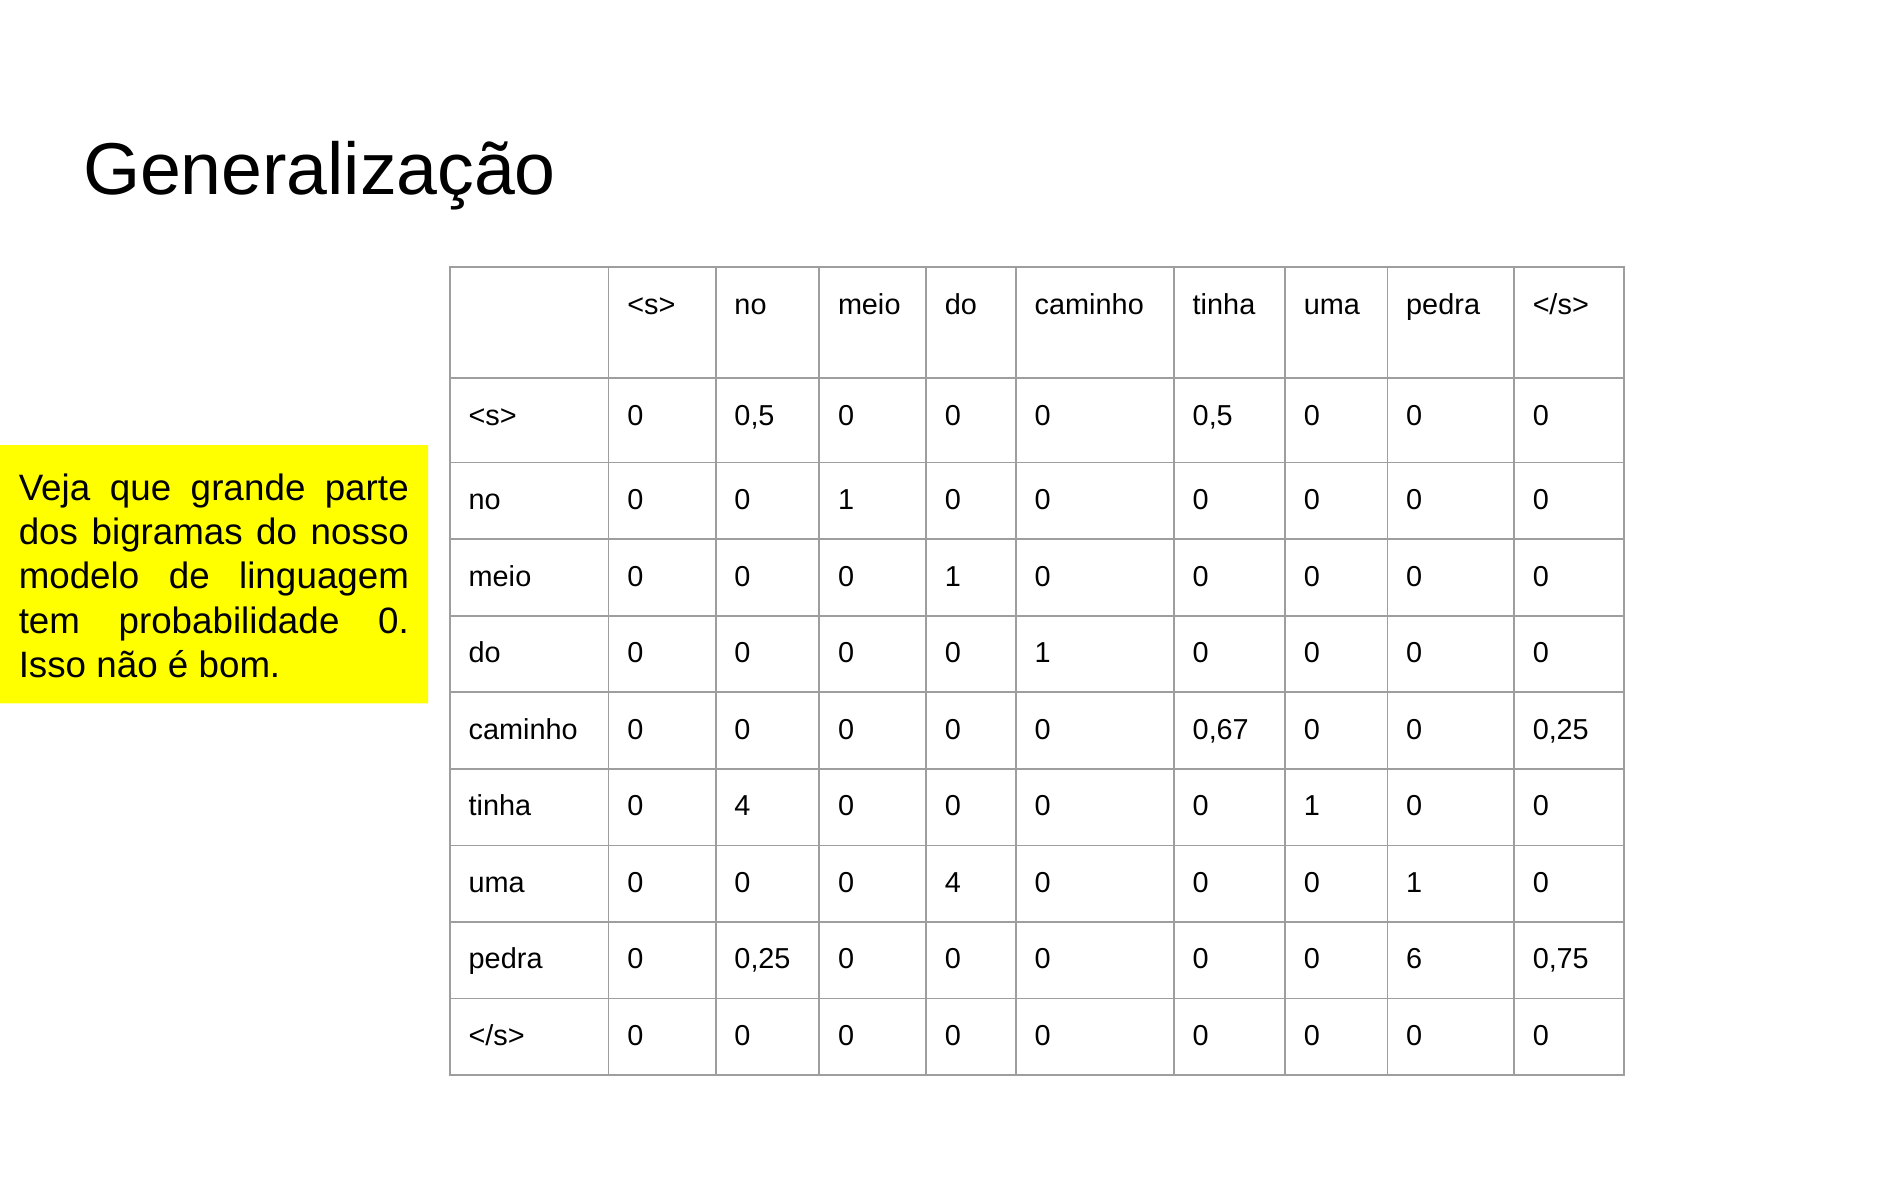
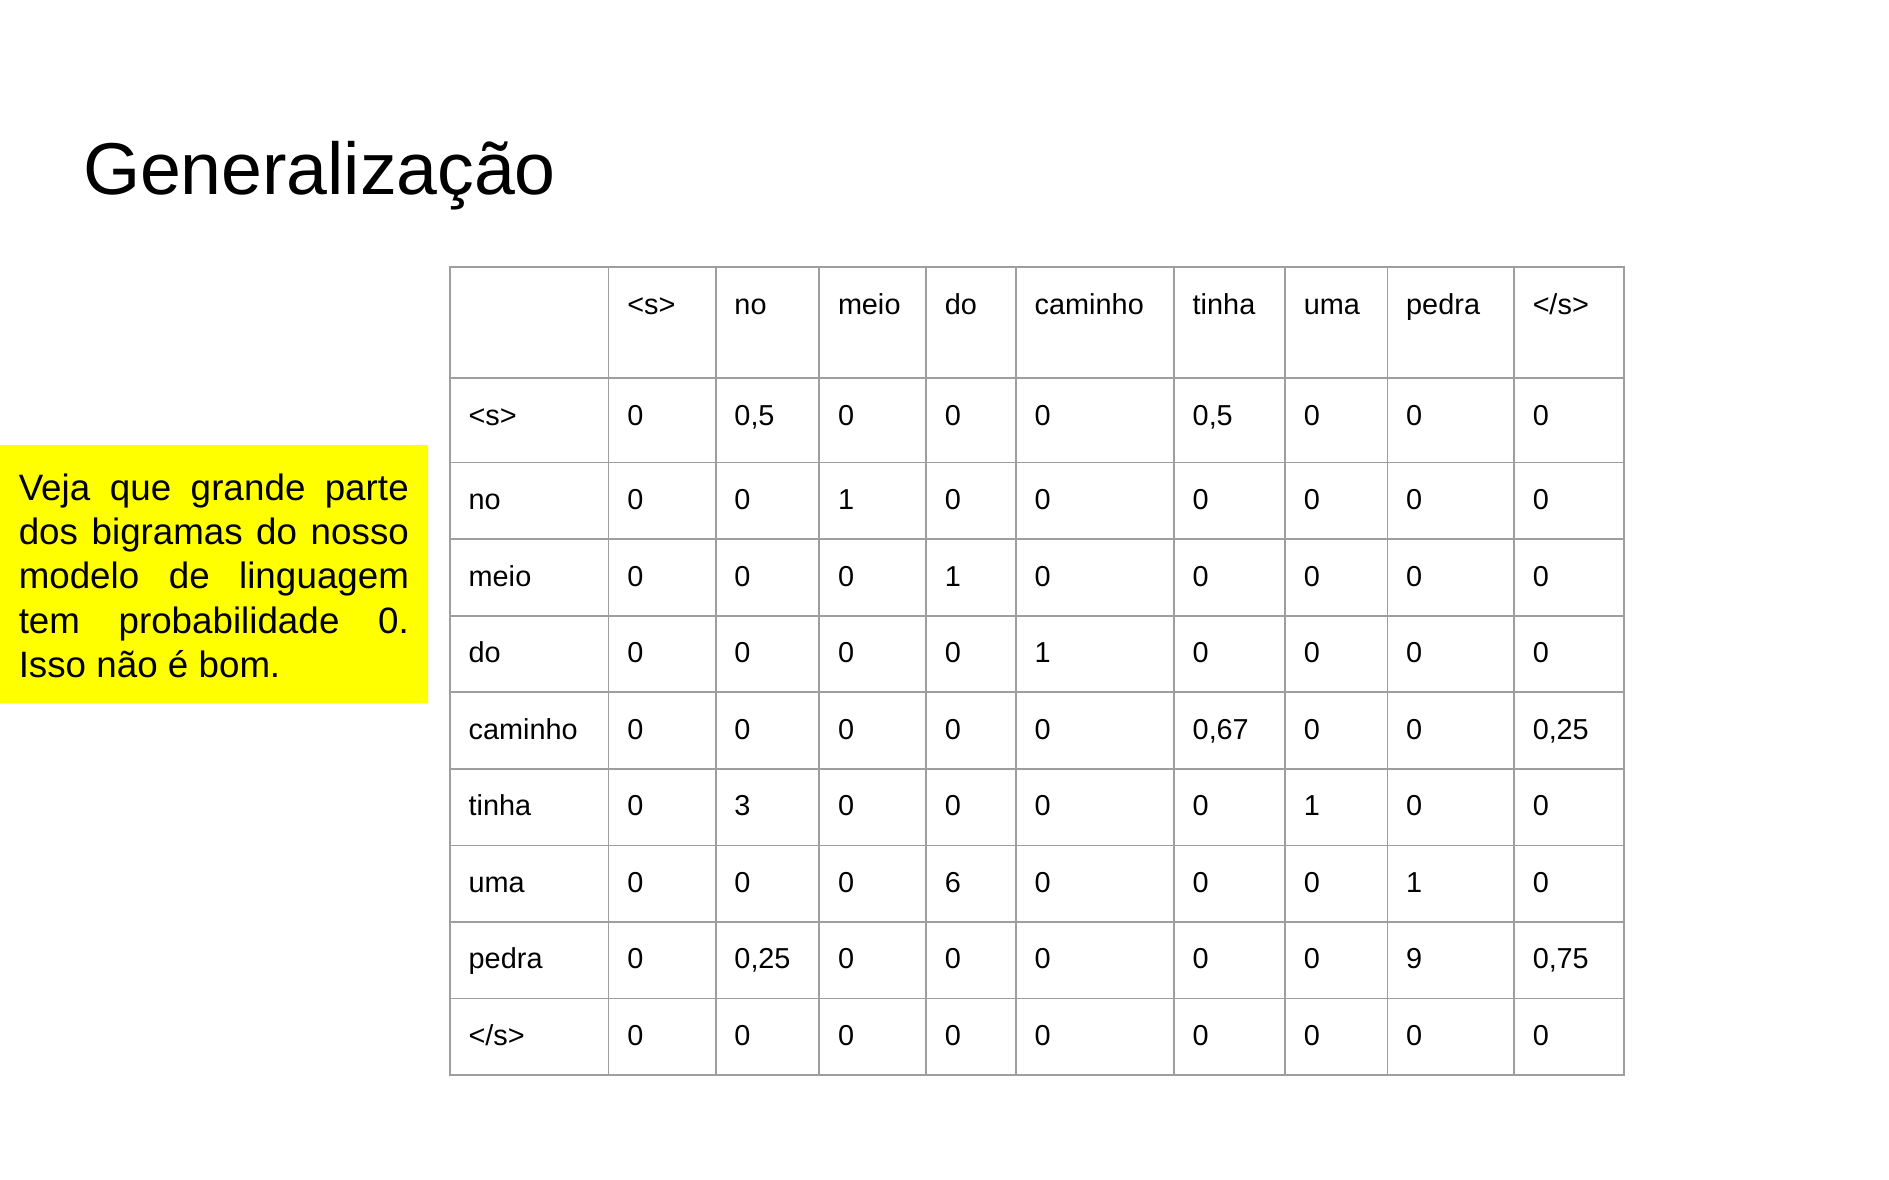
tinha 0 4: 4 -> 3
0 0 4: 4 -> 6
6: 6 -> 9
